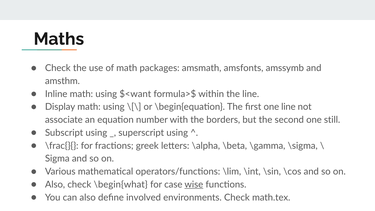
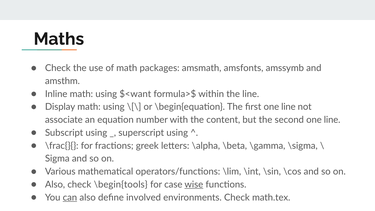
borders: borders -> content
second one still: still -> line
\begin{what: \begin{what -> \begin{tools
can underline: none -> present
